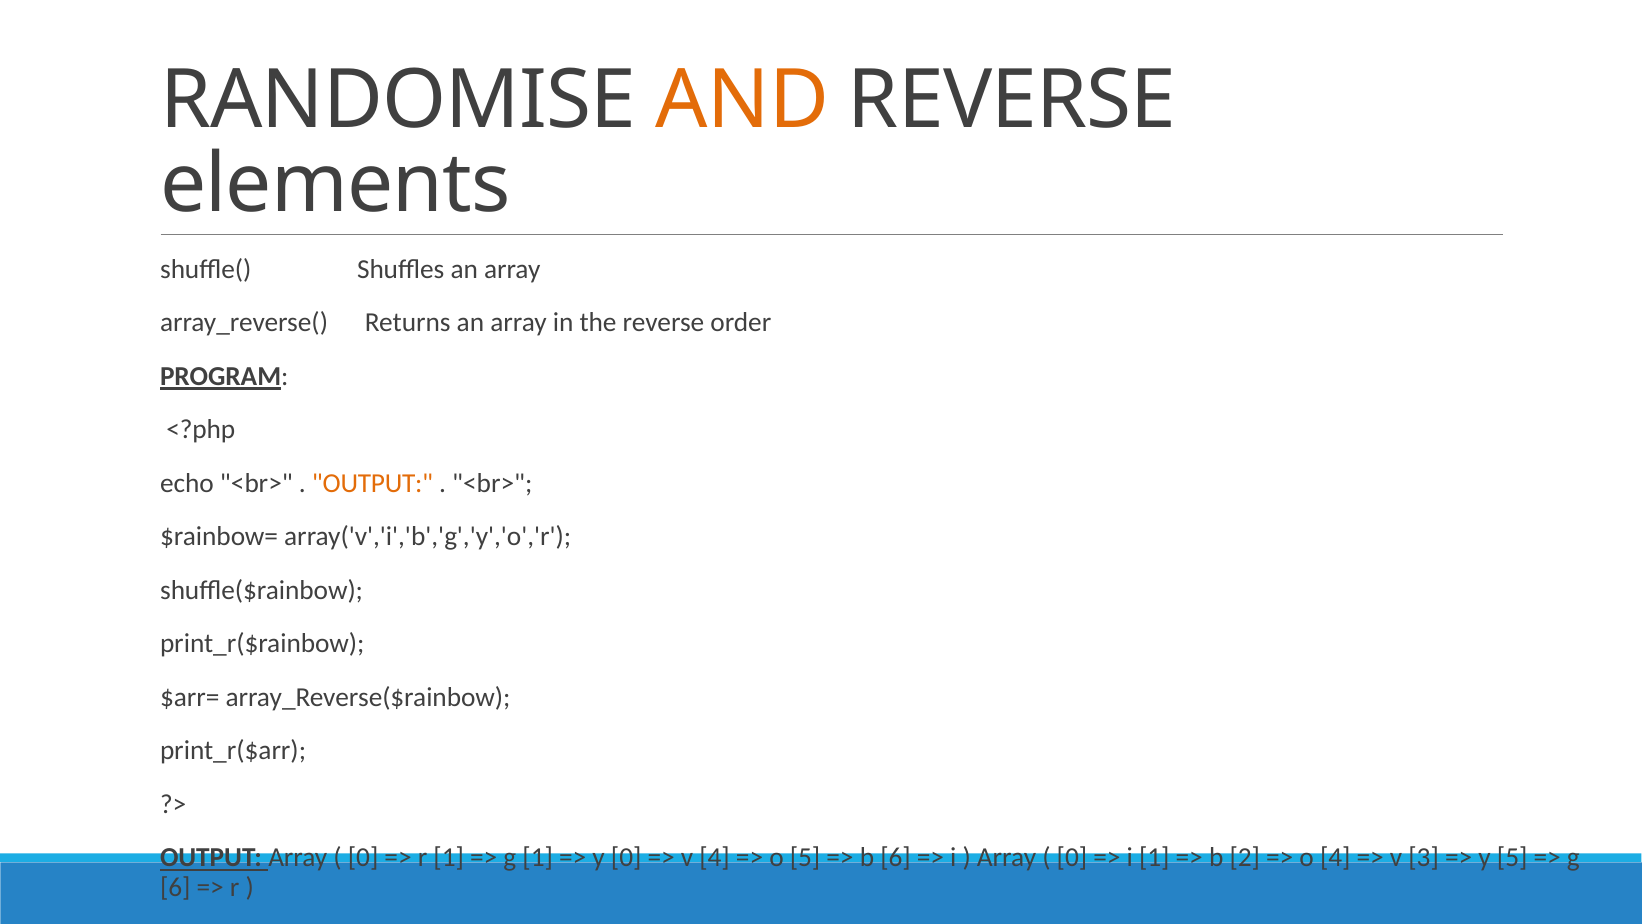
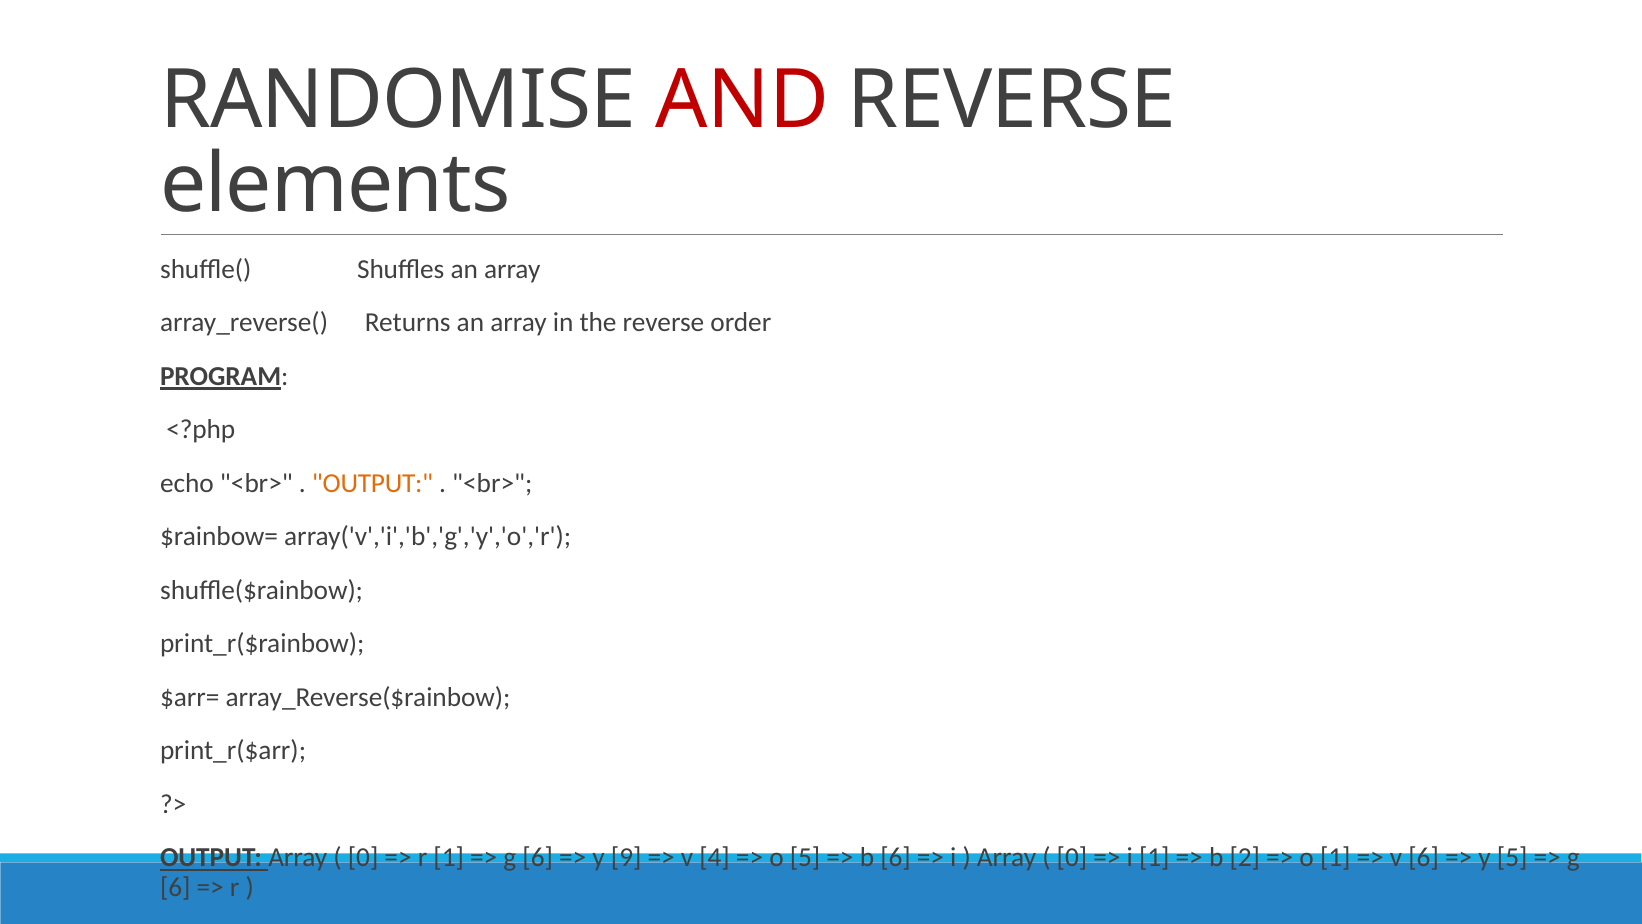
AND colour: orange -> red
1 at (538, 858): 1 -> 6
y 0: 0 -> 9
o 4: 4 -> 1
v 3: 3 -> 6
